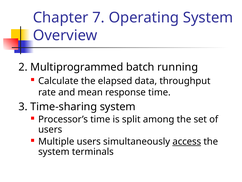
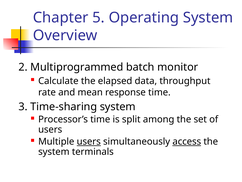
7: 7 -> 5
running: running -> monitor
users at (89, 141) underline: none -> present
